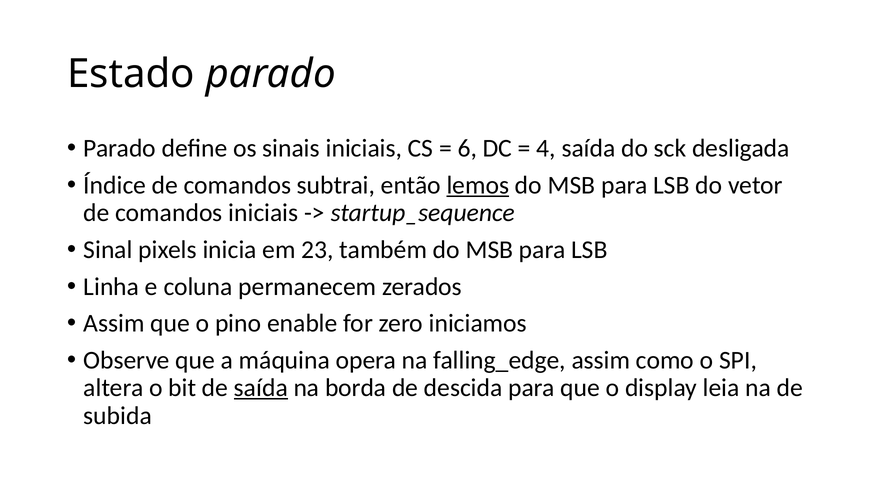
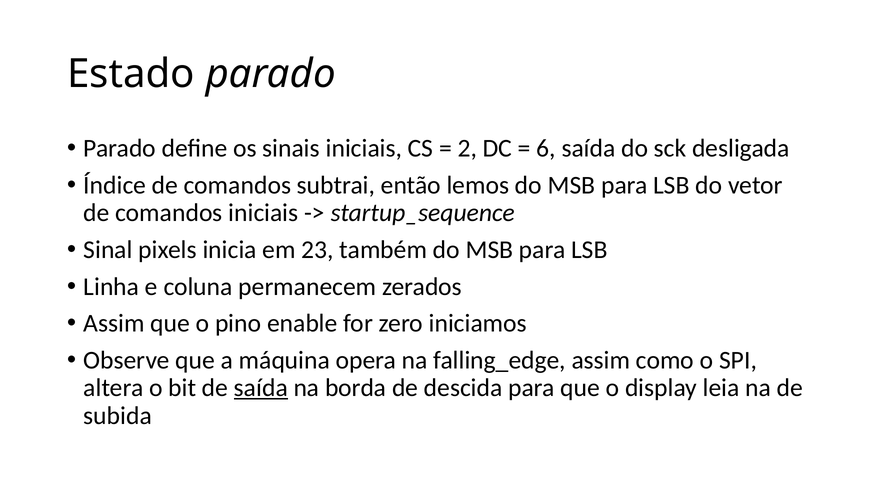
6: 6 -> 2
4: 4 -> 6
lemos underline: present -> none
